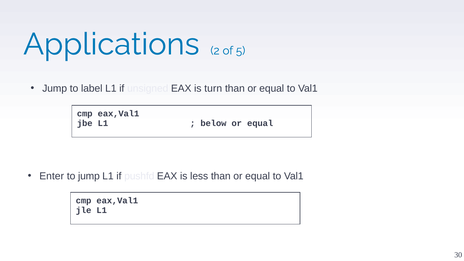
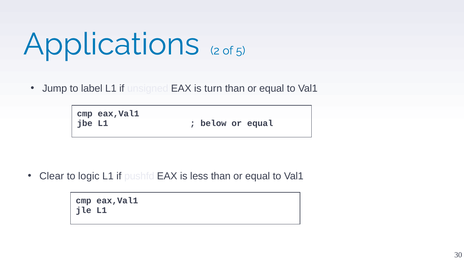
Enter: Enter -> Clear
to jump: jump -> logic
